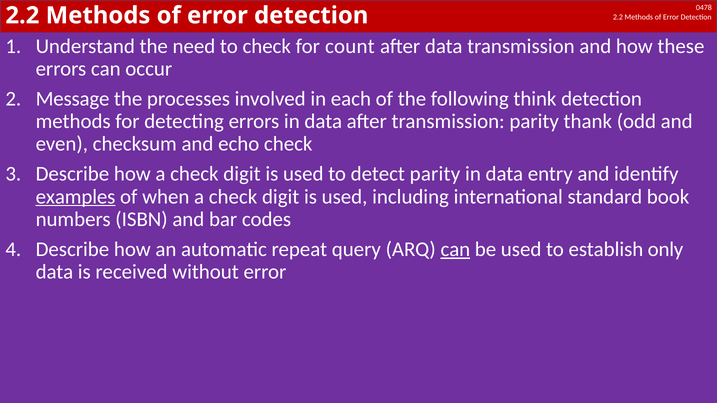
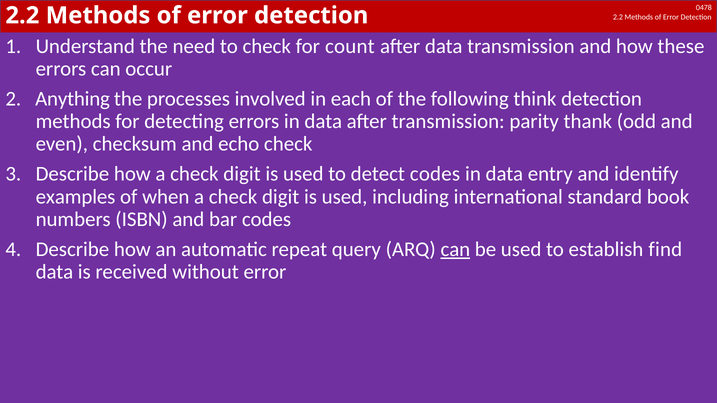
Message: Message -> Anything
detect parity: parity -> codes
examples underline: present -> none
only: only -> find
